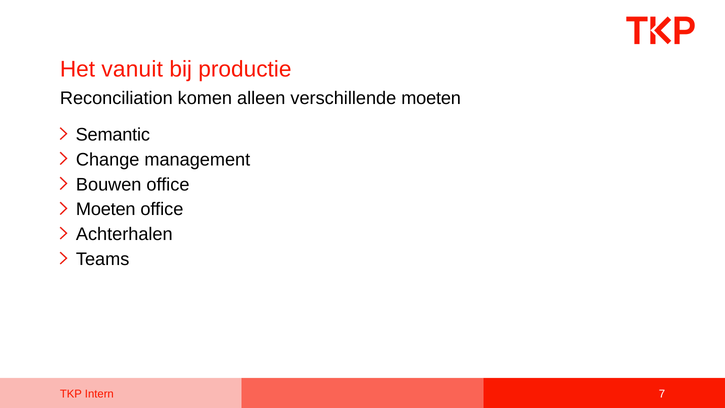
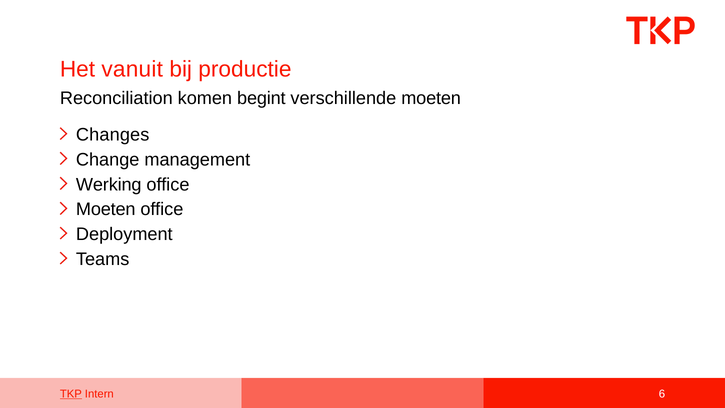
alleen: alleen -> begint
Semantic: Semantic -> Changes
Bouwen: Bouwen -> Werking
Achterhalen: Achterhalen -> Deployment
TKP underline: none -> present
7: 7 -> 6
